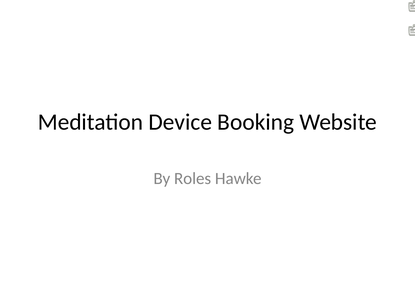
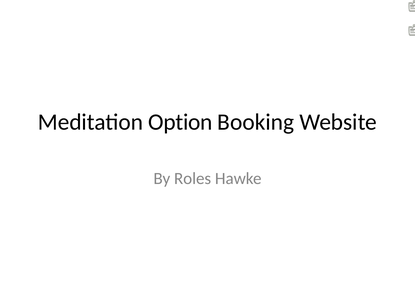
Device: Device -> Option
